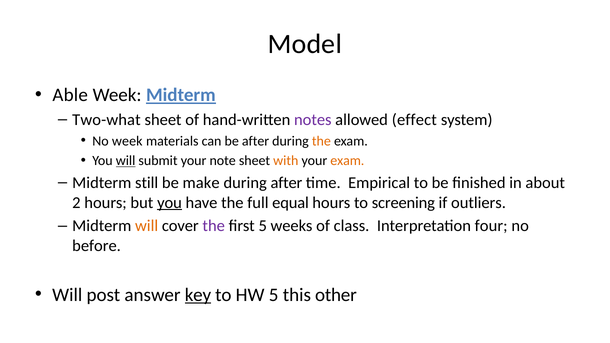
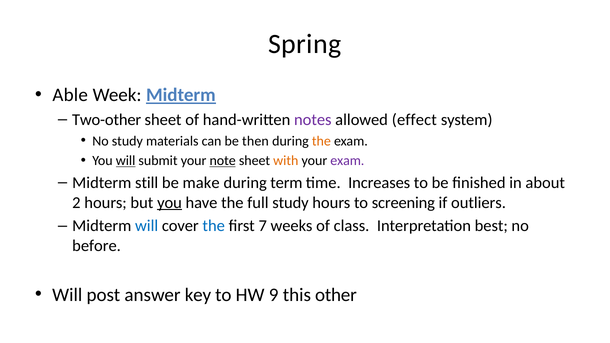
Model: Model -> Spring
Two-what: Two-what -> Two-other
No week: week -> study
be after: after -> then
note underline: none -> present
exam at (347, 161) colour: orange -> purple
during after: after -> term
Empirical: Empirical -> Increases
full equal: equal -> study
will at (147, 226) colour: orange -> blue
the at (214, 226) colour: purple -> blue
first 5: 5 -> 7
four: four -> best
key underline: present -> none
HW 5: 5 -> 9
